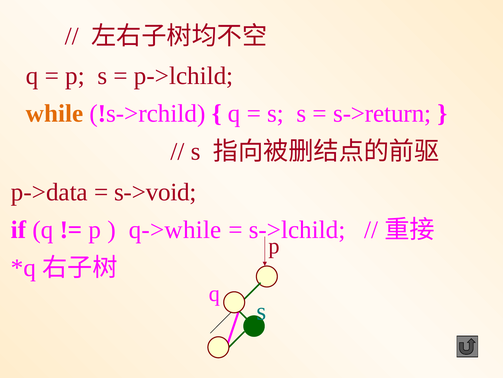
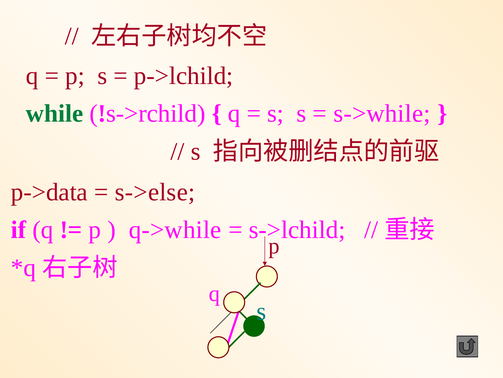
while colour: orange -> green
s->return: s->return -> s->while
s->void: s->void -> s->else
